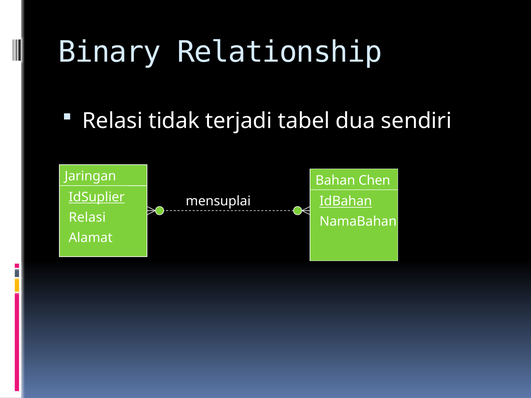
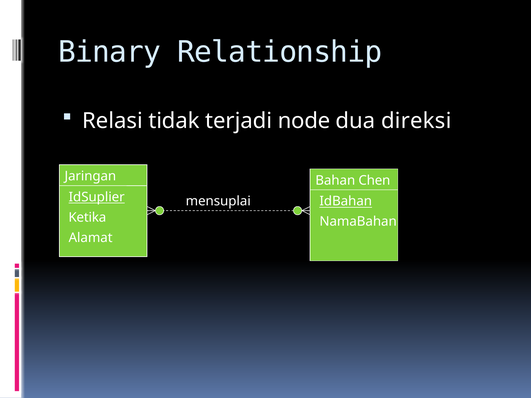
tabel: tabel -> node
sendiri: sendiri -> direksi
Relasi at (87, 218): Relasi -> Ketika
